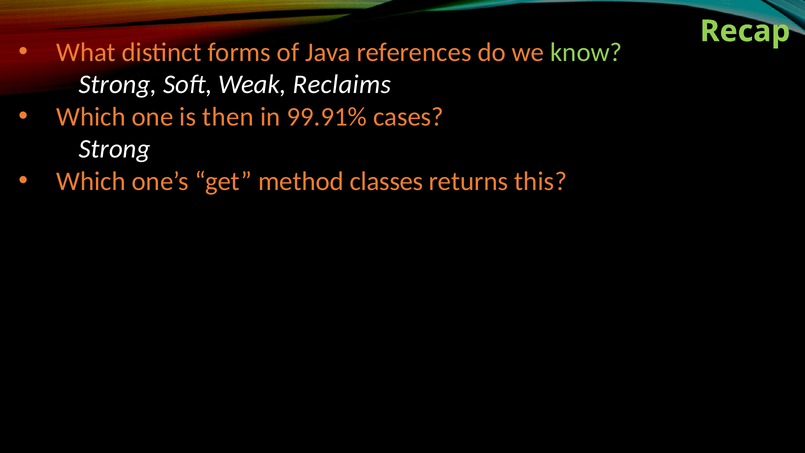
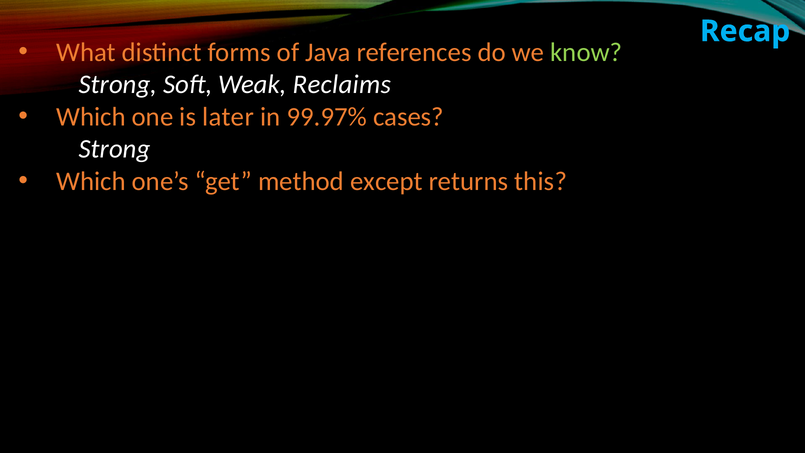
Recap colour: light green -> light blue
then: then -> later
99.91%: 99.91% -> 99.97%
classes: classes -> except
